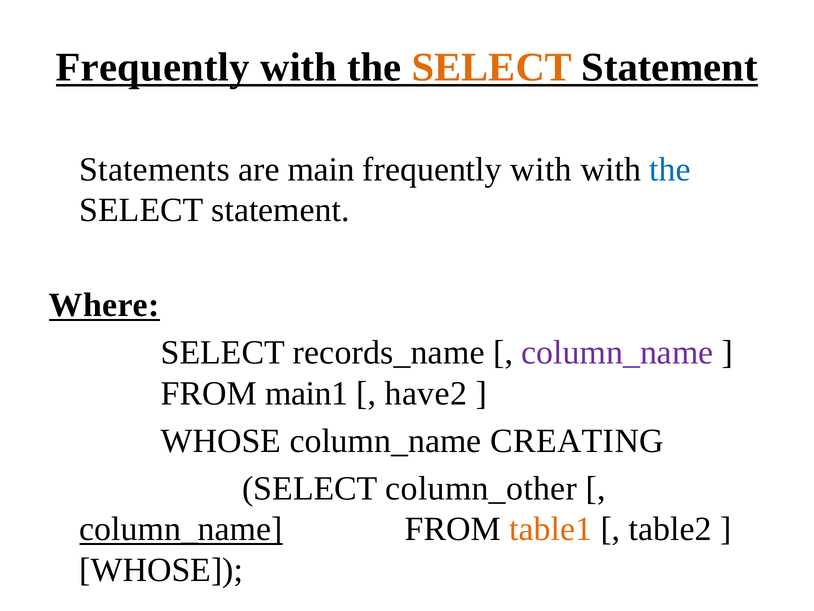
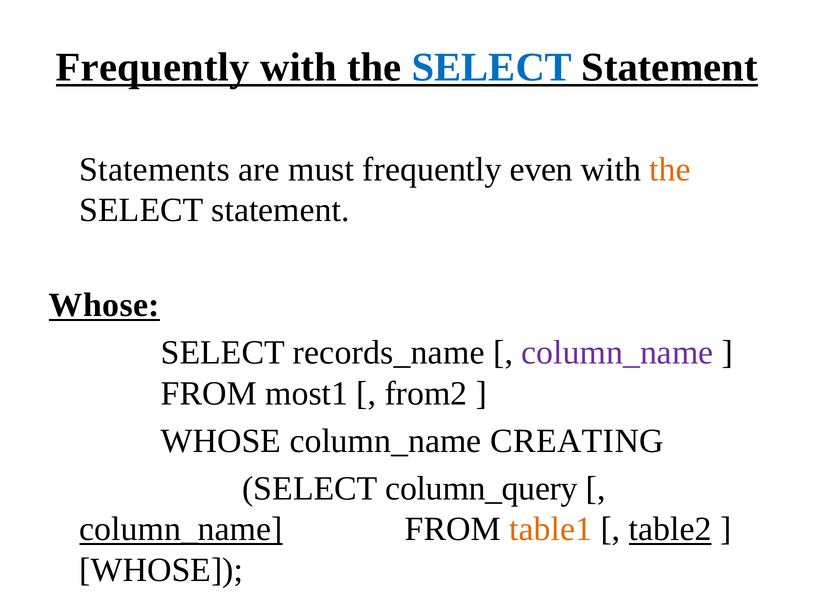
SELECT at (492, 67) colour: orange -> blue
main: main -> must
with at (541, 169): with -> even
the at (670, 169) colour: blue -> orange
Where at (104, 305): Where -> Whose
main1: main1 -> most1
have2: have2 -> from2
column_other: column_other -> column_query
table2 underline: none -> present
